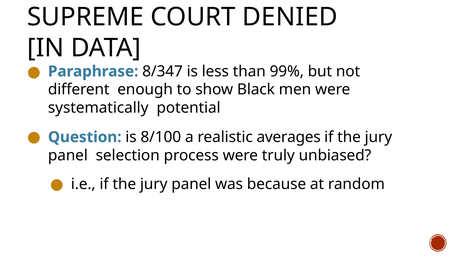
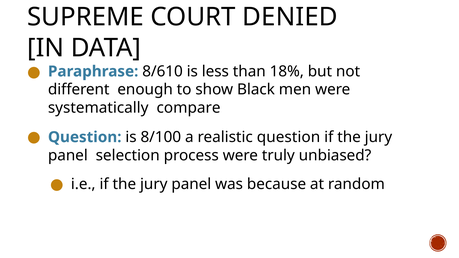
8/347: 8/347 -> 8/610
99%: 99% -> 18%
potential: potential -> compare
realistic averages: averages -> question
